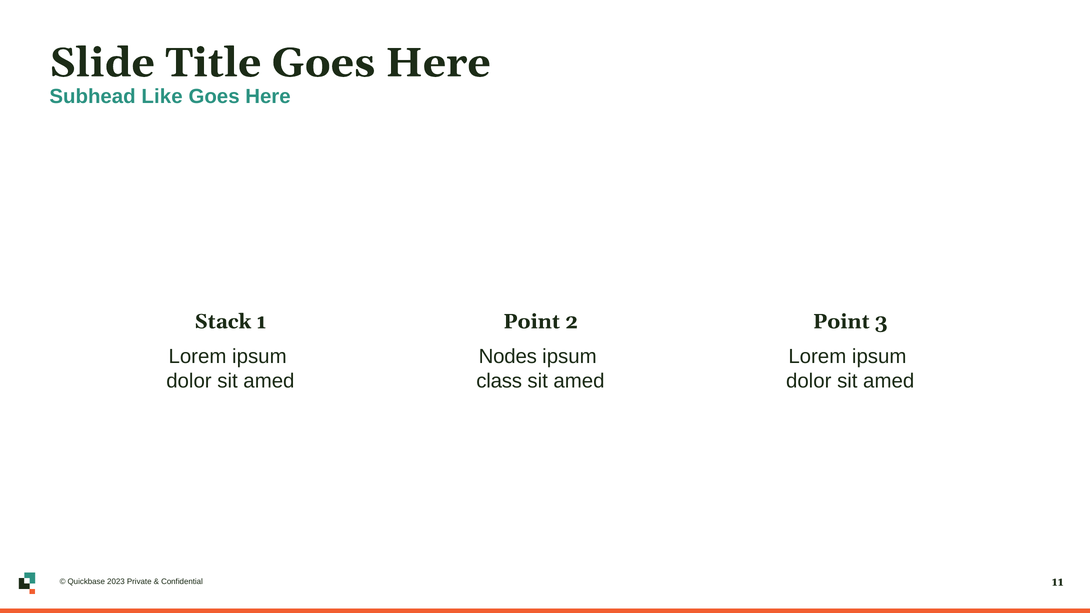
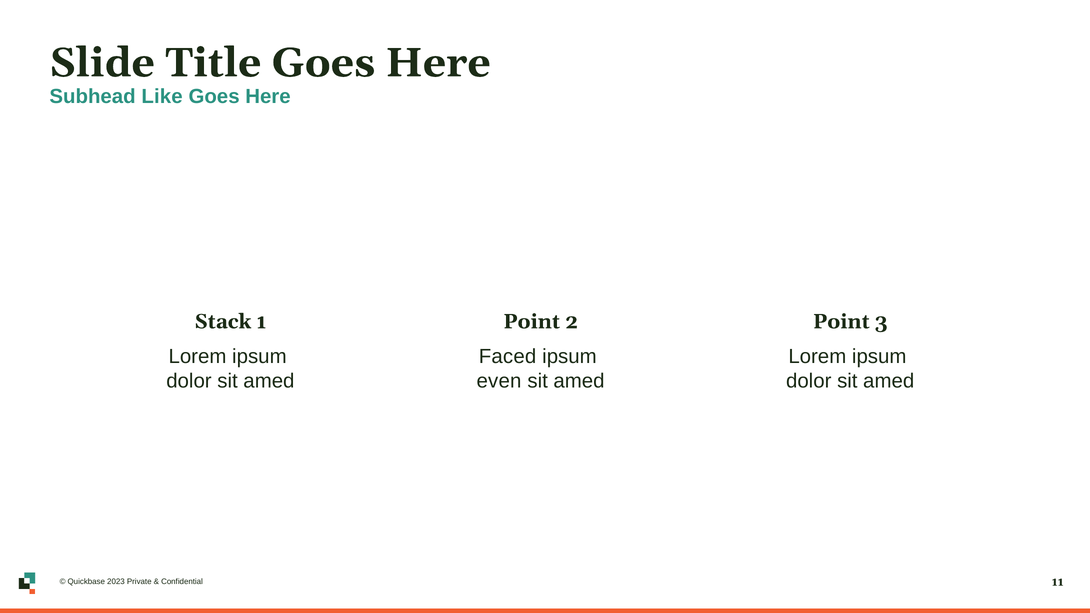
Nodes: Nodes -> Faced
class: class -> even
